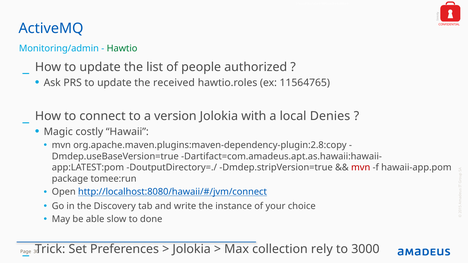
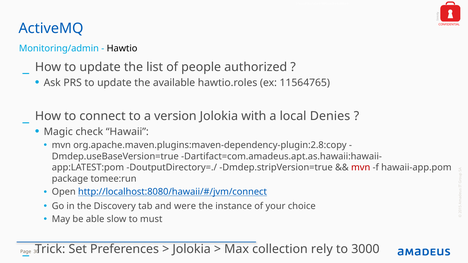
Hawtio colour: green -> black
received: received -> available
costly: costly -> check
write: write -> were
done: done -> must
